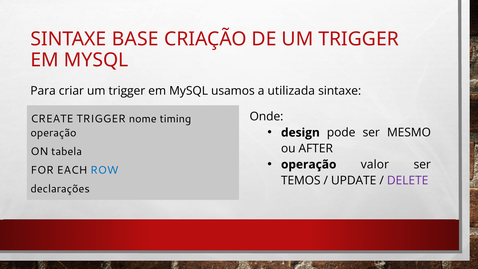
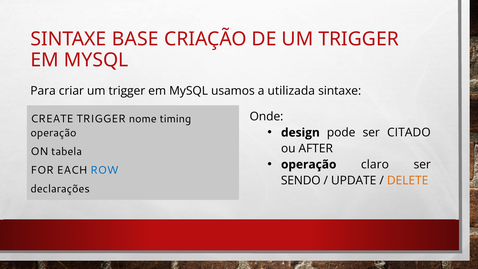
MESMO: MESMO -> CITADO
valor: valor -> claro
TEMOS: TEMOS -> SENDO
DELETE colour: purple -> orange
